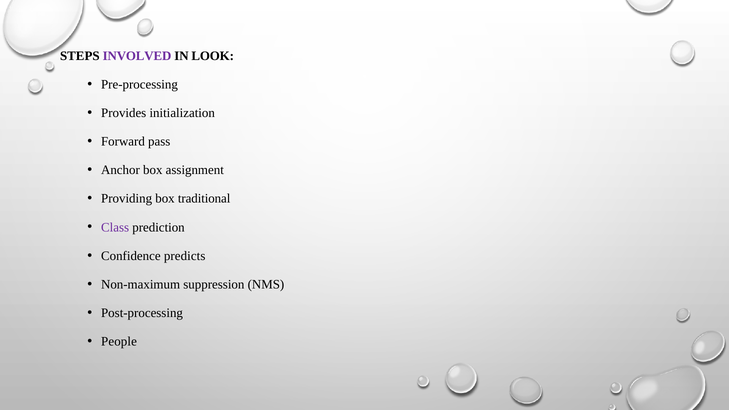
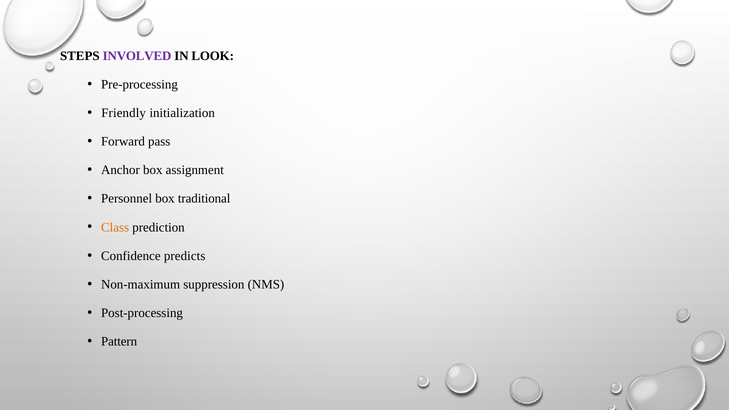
Provides: Provides -> Friendly
Providing: Providing -> Personnel
Class colour: purple -> orange
People: People -> Pattern
